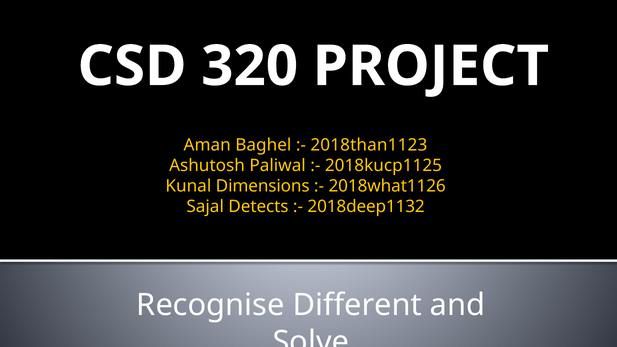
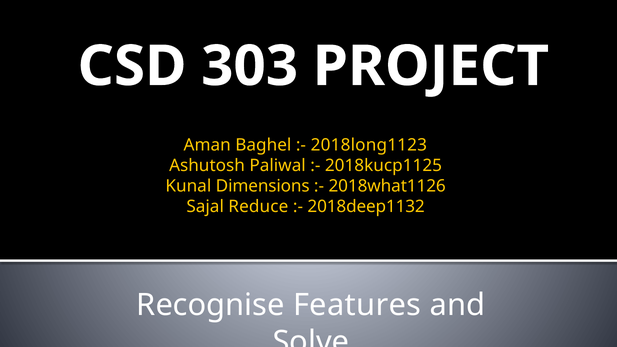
320: 320 -> 303
2018than1123: 2018than1123 -> 2018long1123
Detects: Detects -> Reduce
Different: Different -> Features
